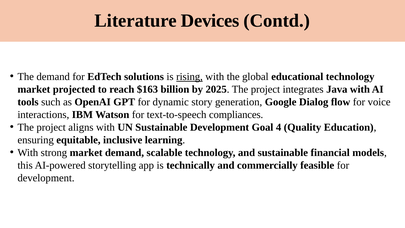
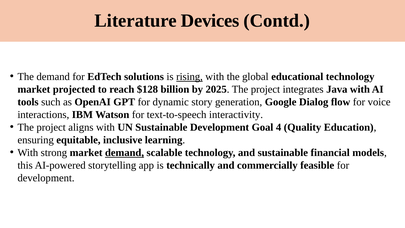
$163: $163 -> $128
compliances: compliances -> interactivity
demand at (125, 153) underline: none -> present
